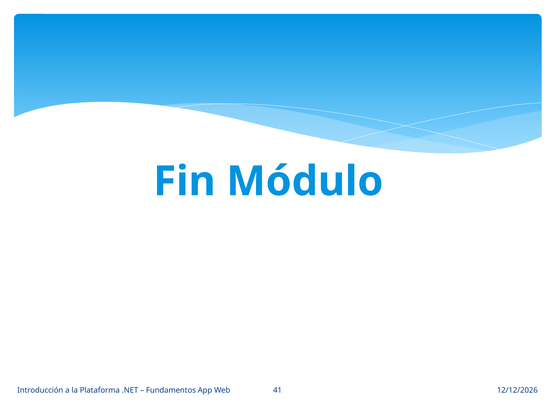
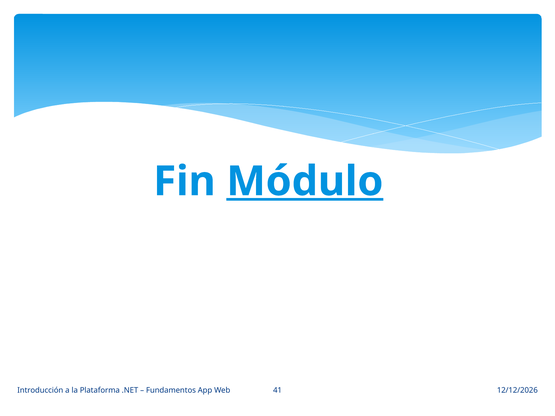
Módulo underline: none -> present
